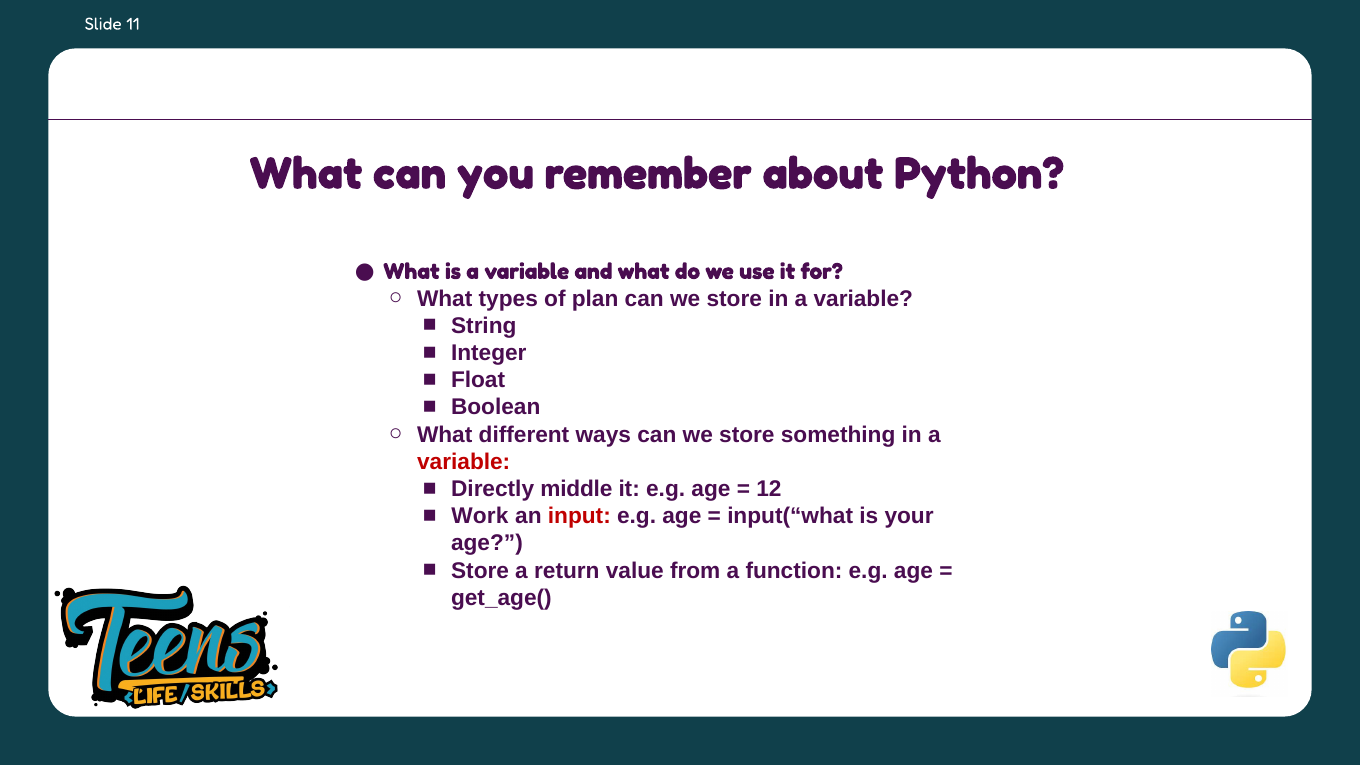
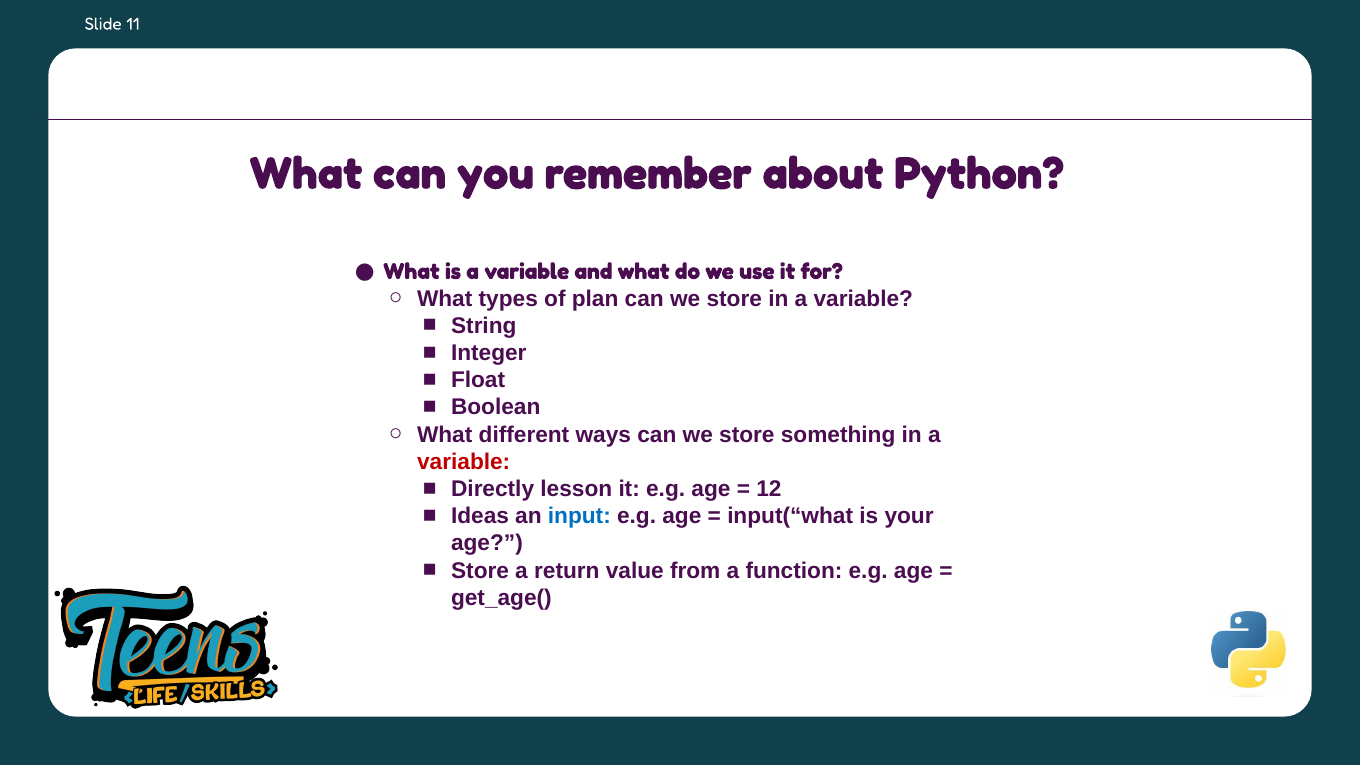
middle: middle -> lesson
Work: Work -> Ideas
input colour: red -> blue
